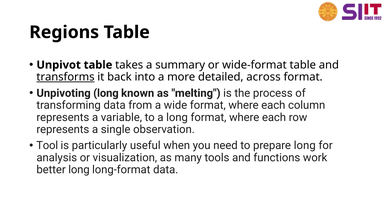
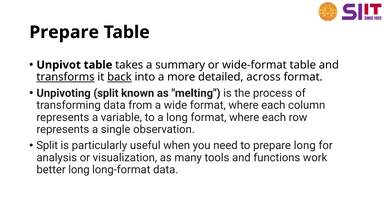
Regions at (64, 32): Regions -> Prepare
back underline: none -> present
Unpivoting long: long -> split
Tool at (47, 146): Tool -> Split
